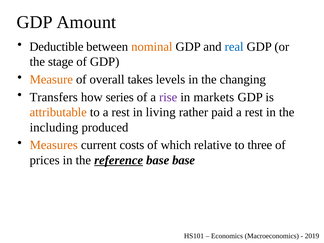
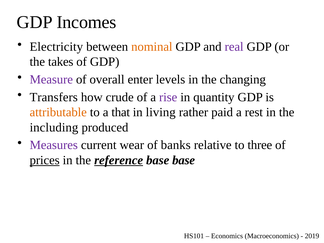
Amount: Amount -> Incomes
Deductible: Deductible -> Electricity
real colour: blue -> purple
stage: stage -> takes
Measure colour: orange -> purple
takes: takes -> enter
series: series -> crude
markets: markets -> quantity
to a rest: rest -> that
Measures colour: orange -> purple
costs: costs -> wear
which: which -> banks
prices underline: none -> present
